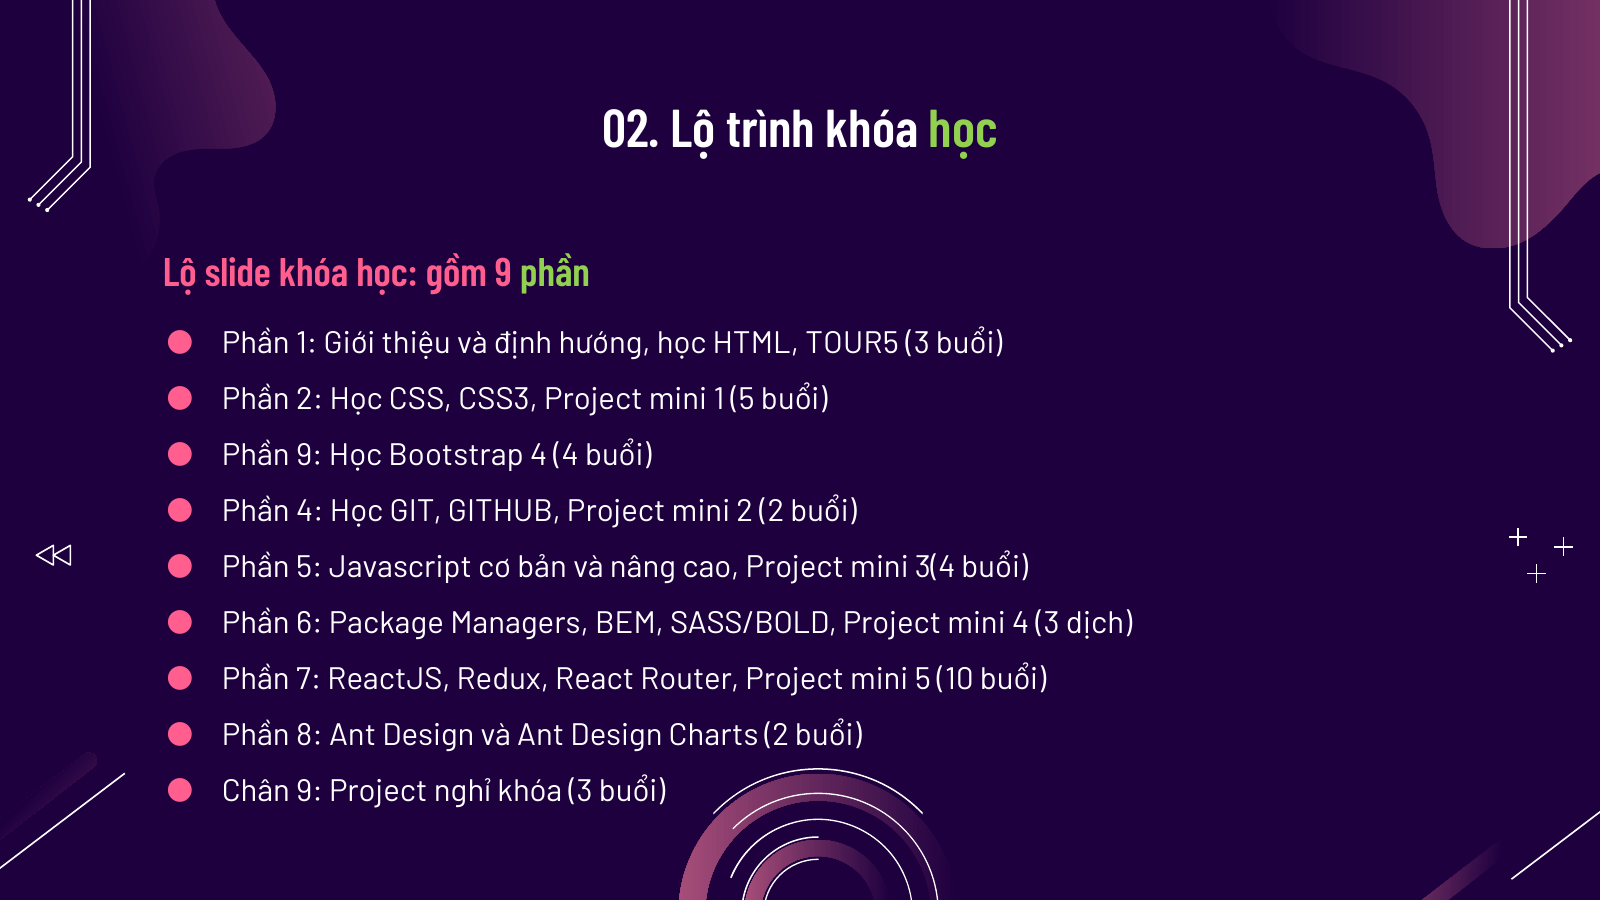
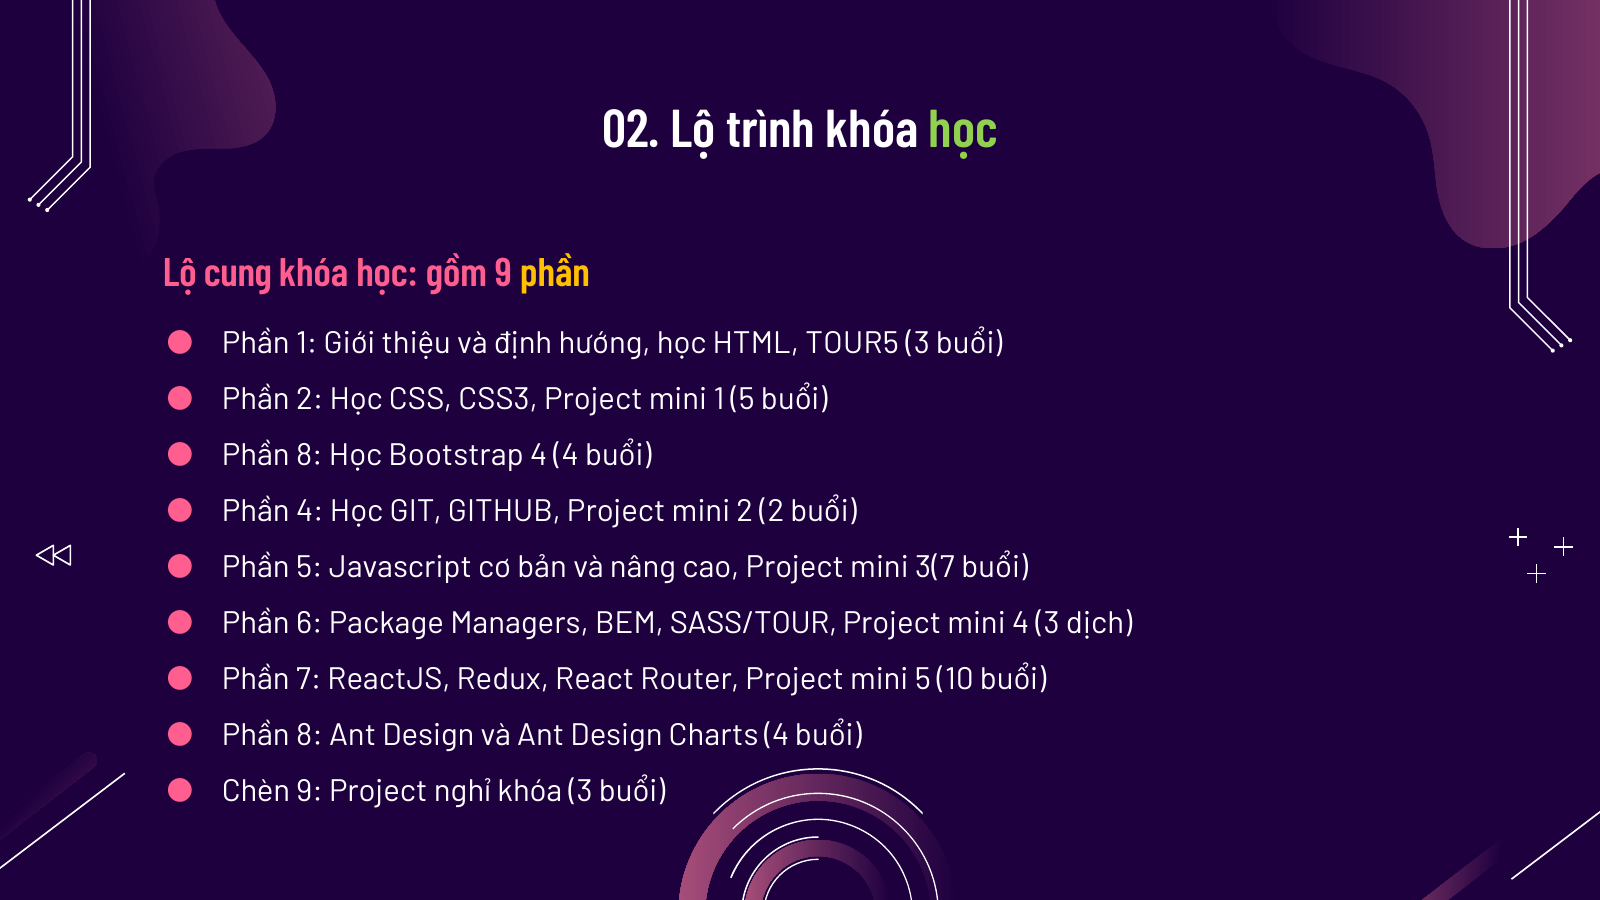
slide: slide -> cung
phần at (555, 273) colour: light green -> yellow
9 at (309, 455): 9 -> 8
3(4: 3(4 -> 3(7
SASS/BOLD: SASS/BOLD -> SASS/TOUR
Charts 2: 2 -> 4
Chân: Chân -> Chèn
